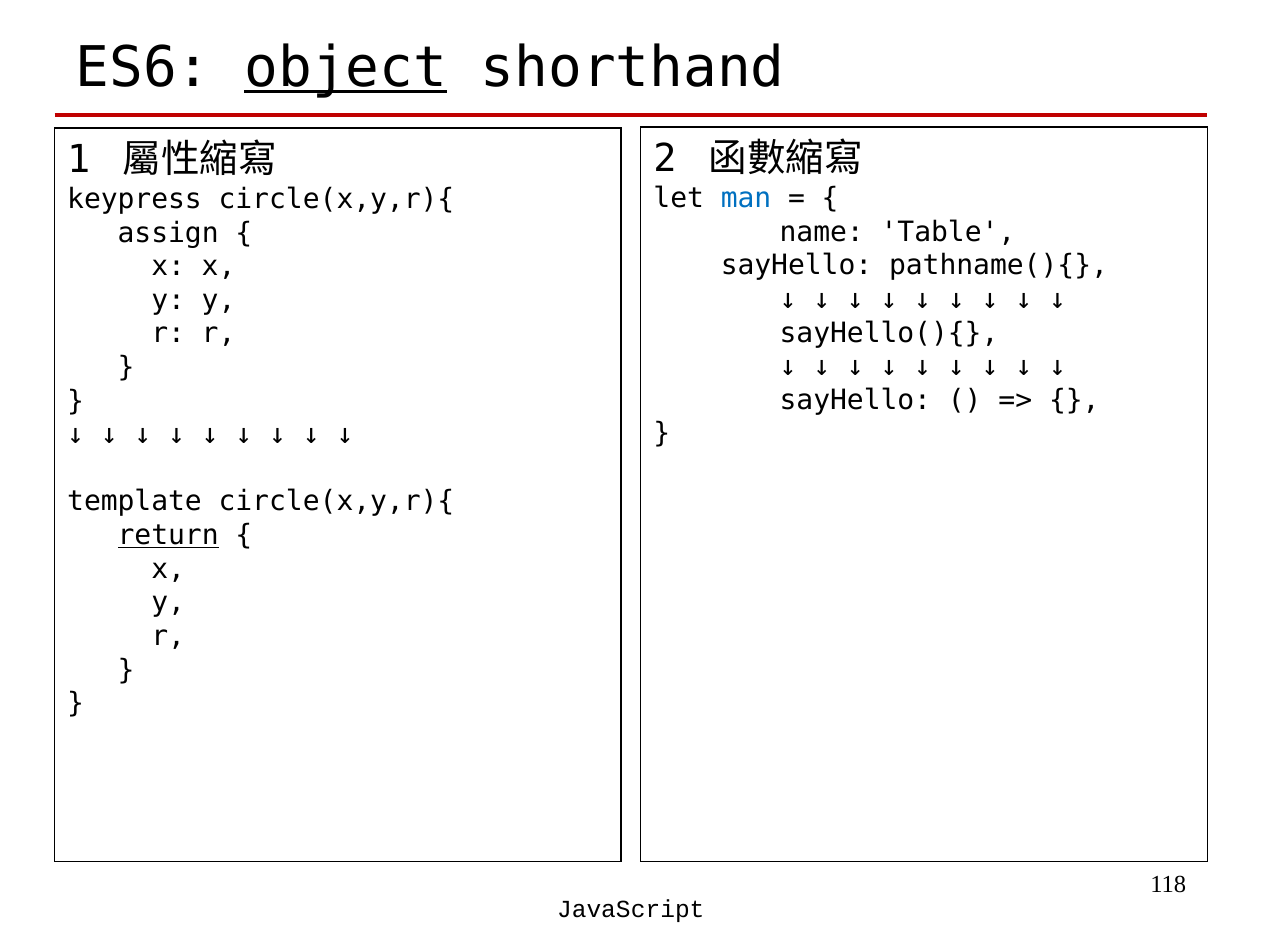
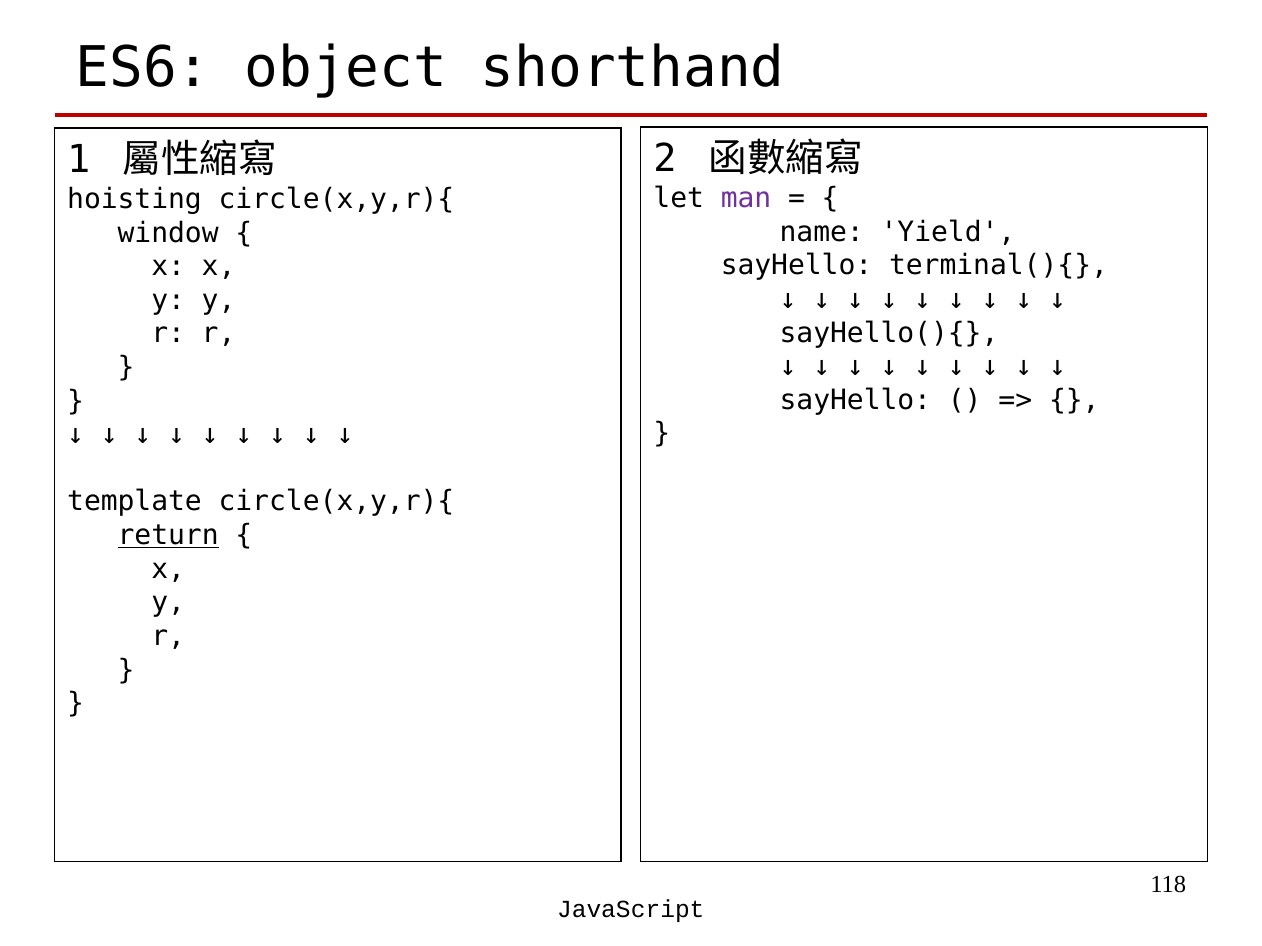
object underline: present -> none
man colour: blue -> purple
keypress: keypress -> hoisting
Table: Table -> Yield
assign: assign -> window
pathname(){: pathname(){ -> terminal(){
